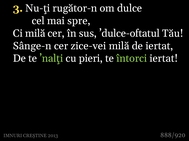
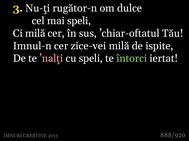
mai spre: spre -> speli
’dulce-oftatul: ’dulce-oftatul -> ’chiar-oftatul
Sânge-n: Sânge-n -> Imnul-n
de iertat: iertat -> ispite
’nalţi colour: light green -> pink
cu pieri: pieri -> speli
